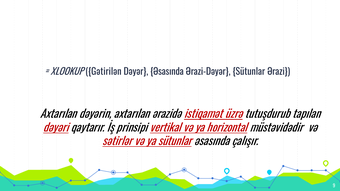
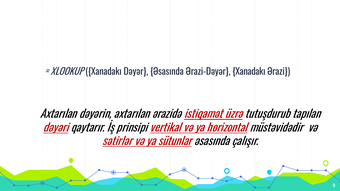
XLOOKUP Gətirilən: Gətirilən -> Xanadakı
Ərazi-Dəyər Sütunlar: Sütunlar -> Xanadakı
